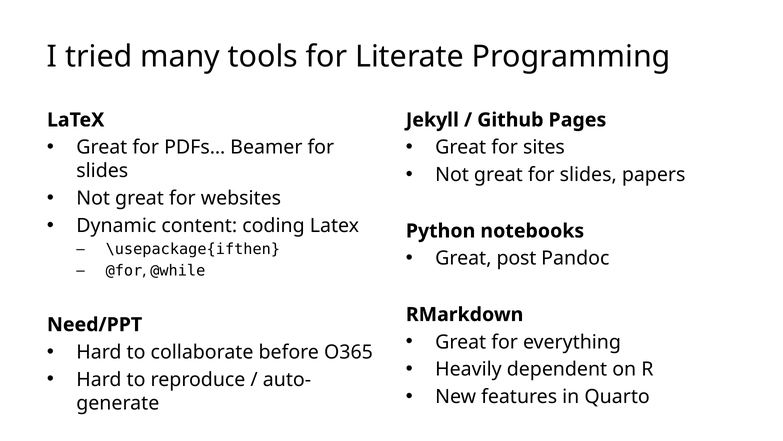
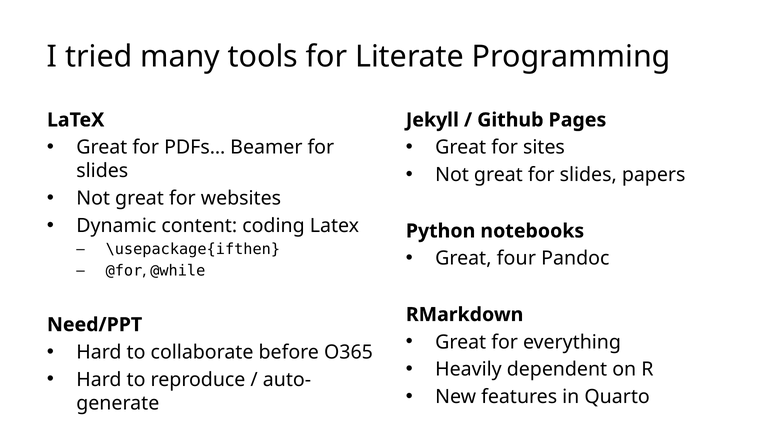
post: post -> four
